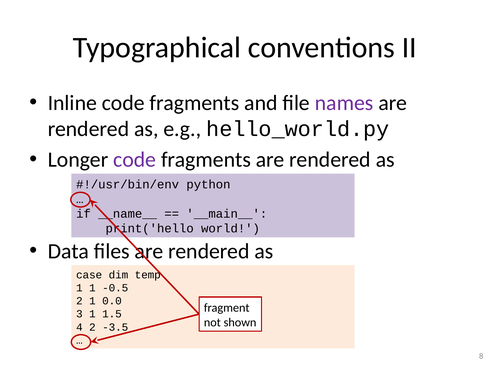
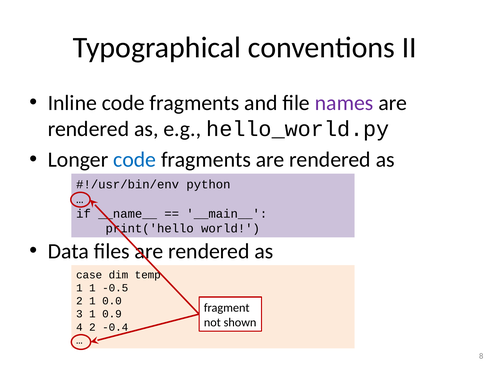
code at (135, 159) colour: purple -> blue
1.5: 1.5 -> 0.9
-3.5: -3.5 -> -0.4
